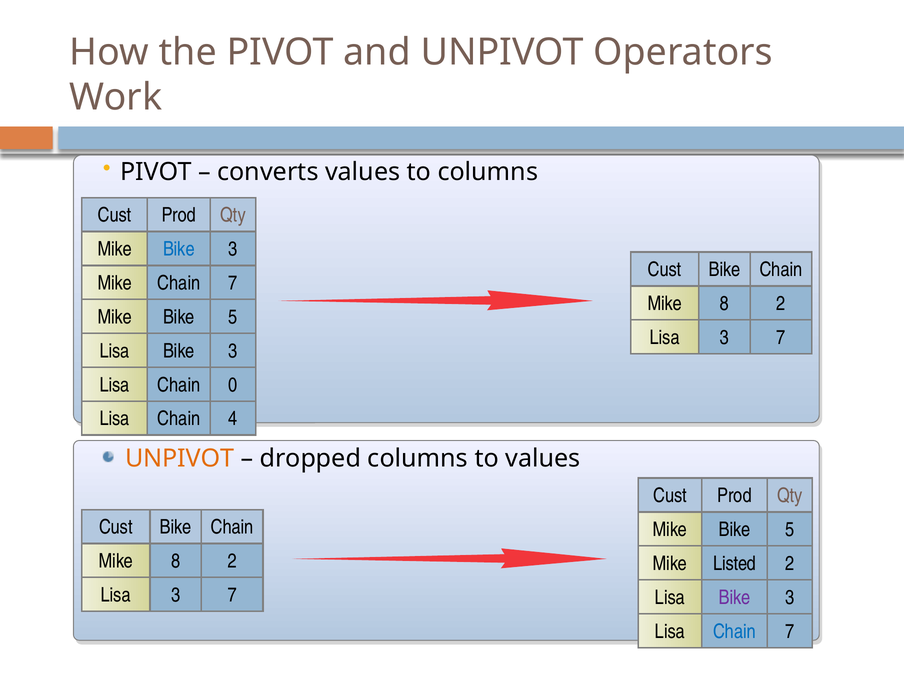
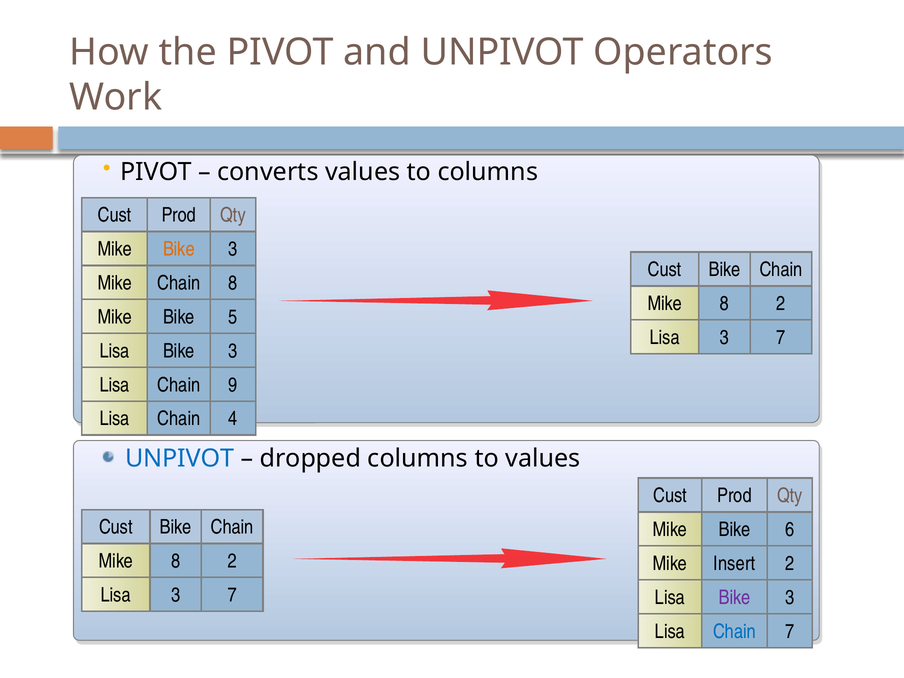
Bike at (179, 249) colour: blue -> orange
Mike Chain 7: 7 -> 8
0: 0 -> 9
UNPIVOT at (180, 458) colour: orange -> blue
5 at (790, 530): 5 -> 6
Listed: Listed -> Insert
